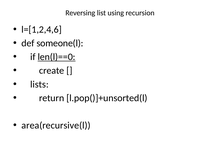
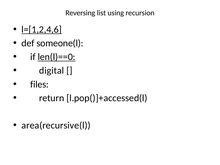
l=[1,2,4,6 underline: none -> present
create: create -> digital
lists: lists -> files
l.pop()]+unsorted(l: l.pop()]+unsorted(l -> l.pop()]+accessed(l
